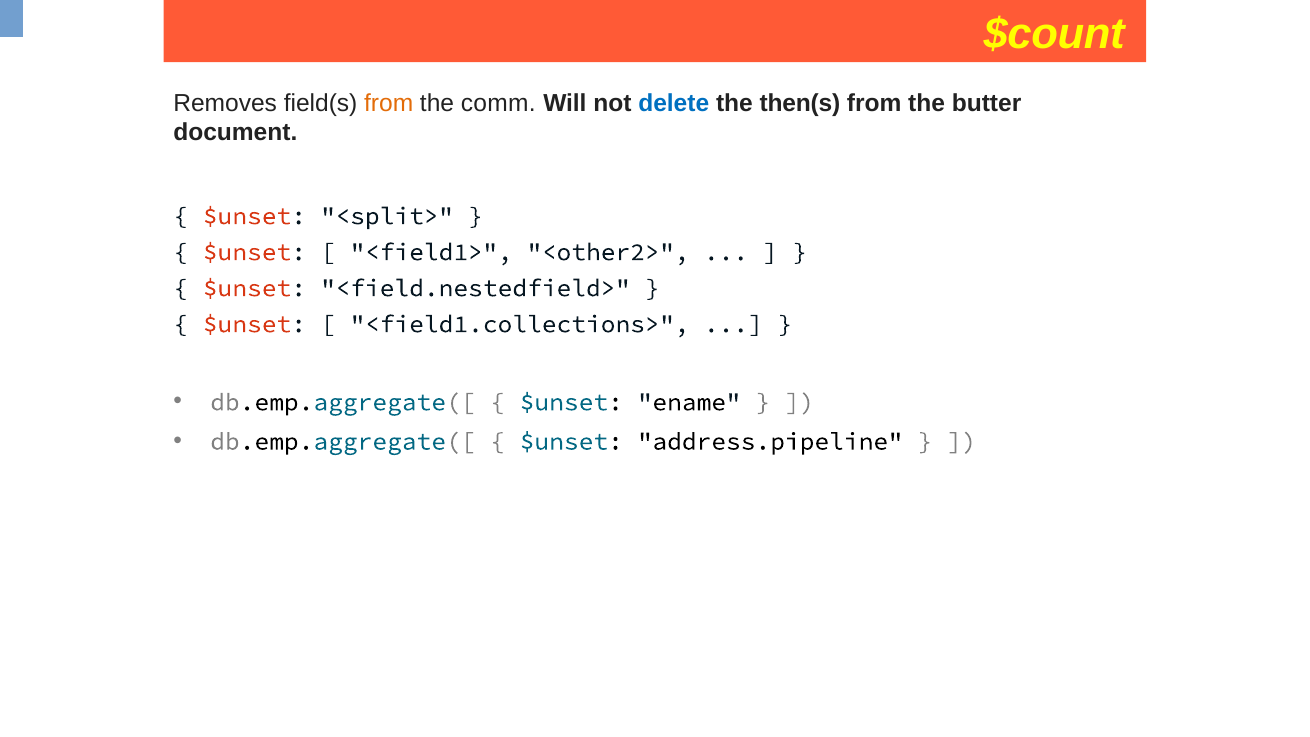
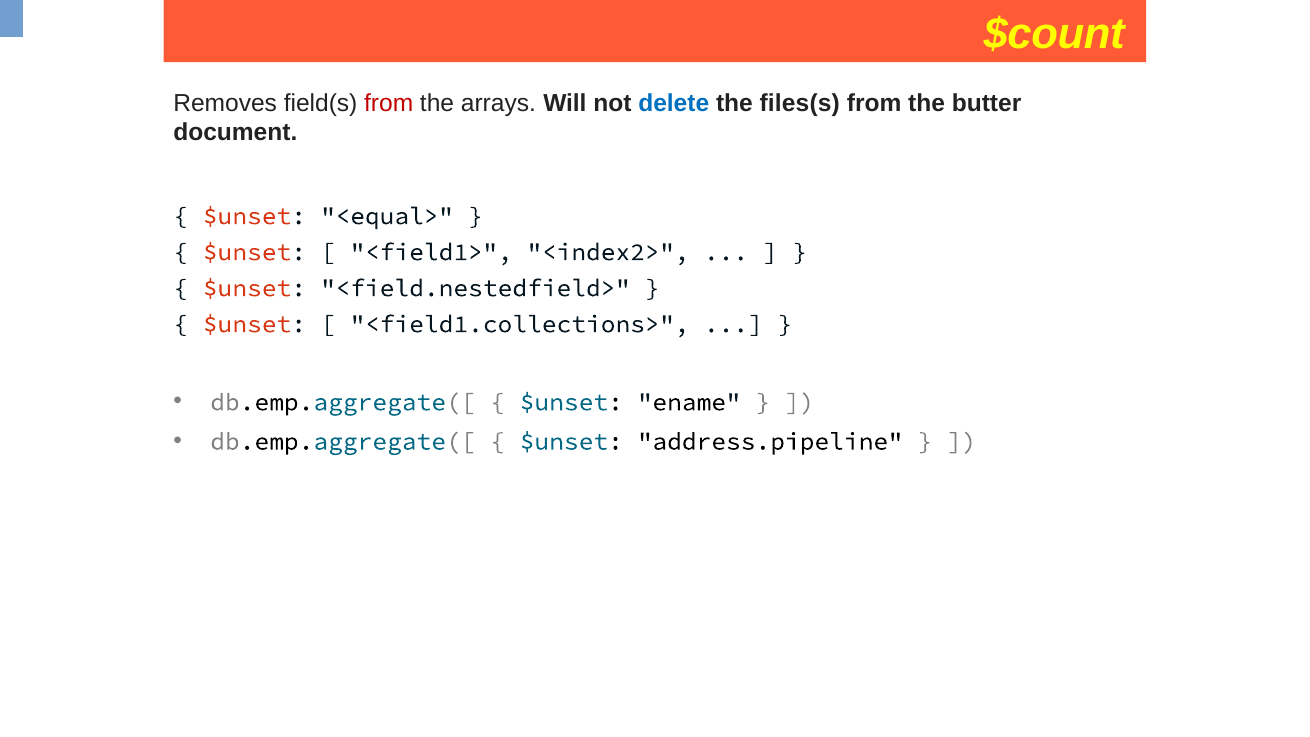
from at (389, 103) colour: orange -> red
comm: comm -> arrays
then(s: then(s -> files(s
<split>: <split> -> <equal>
<other2>: <other2> -> <index2>
